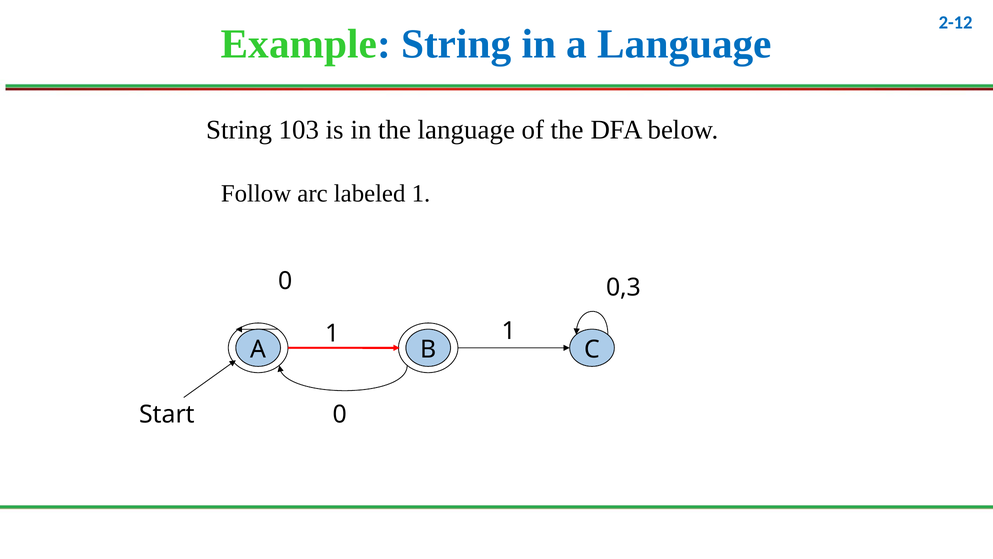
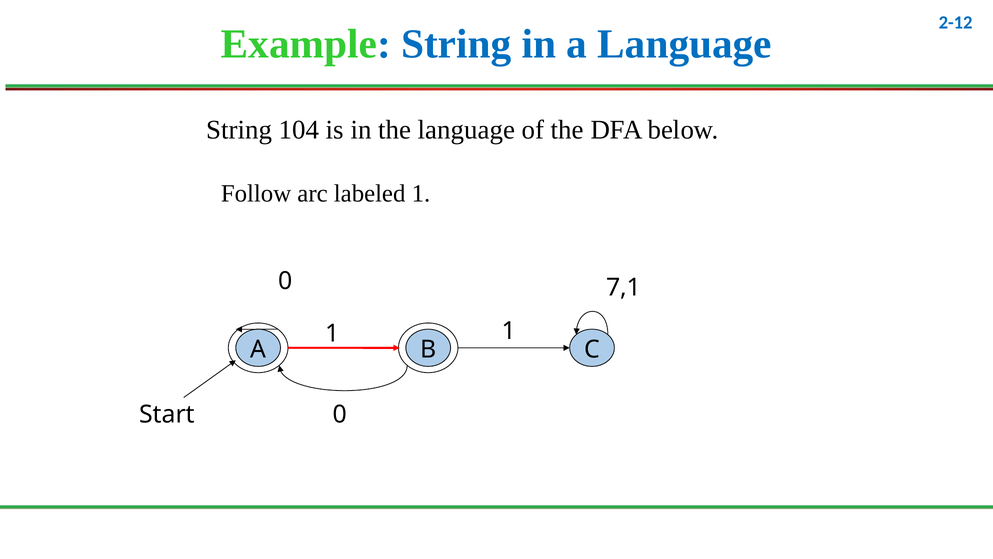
103: 103 -> 104
0,3: 0,3 -> 7,1
